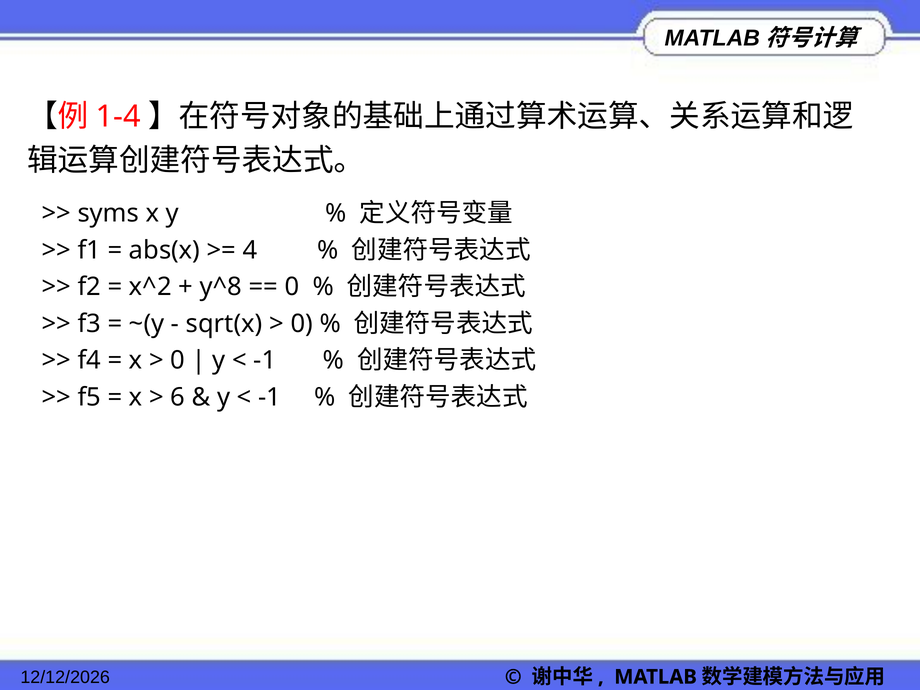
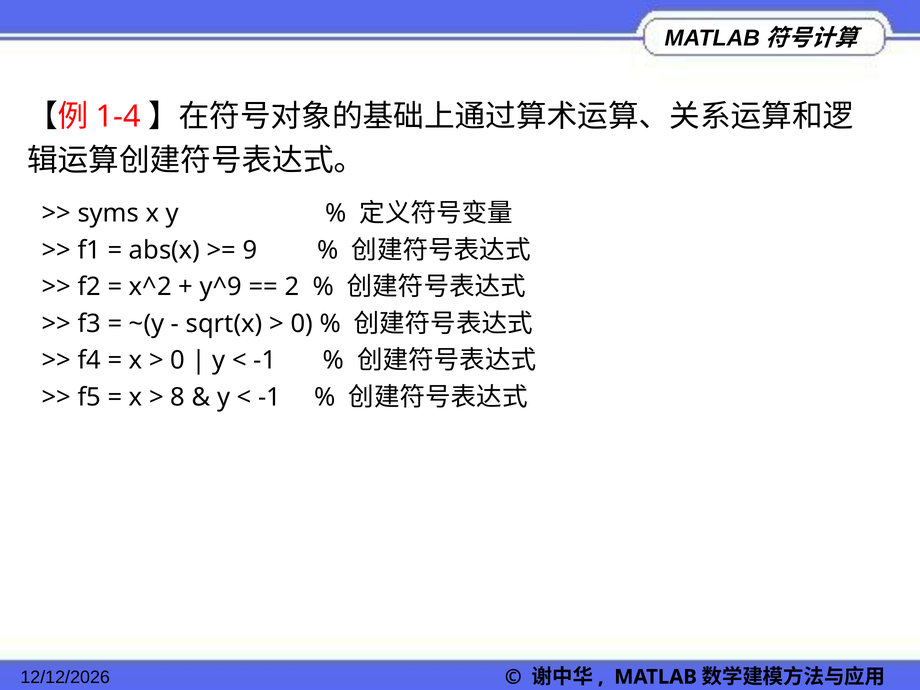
4: 4 -> 9
y^8: y^8 -> y^9
0 at (292, 287): 0 -> 2
6: 6 -> 8
